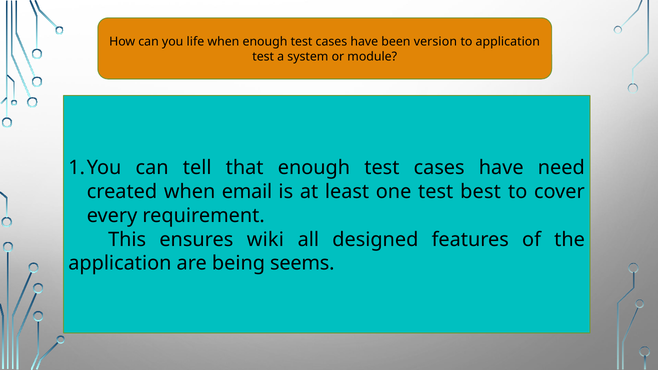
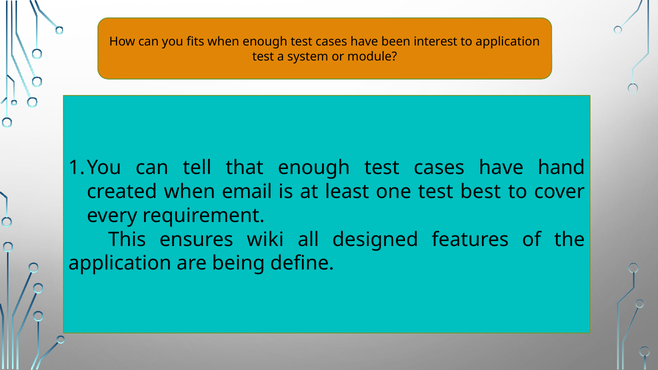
life: life -> fits
version: version -> interest
need: need -> hand
seems: seems -> define
